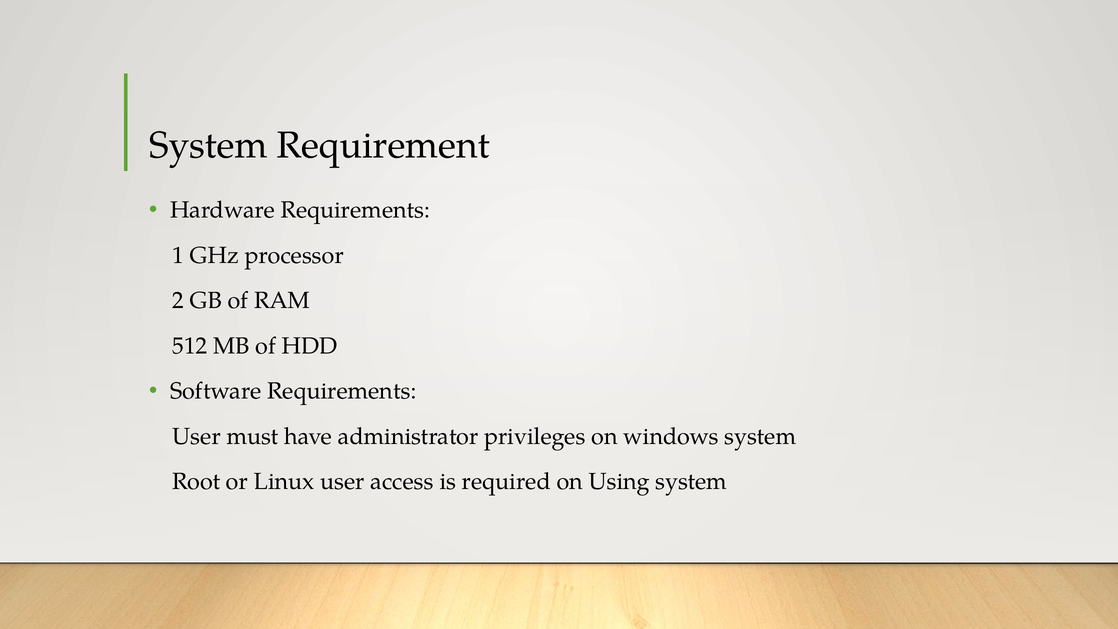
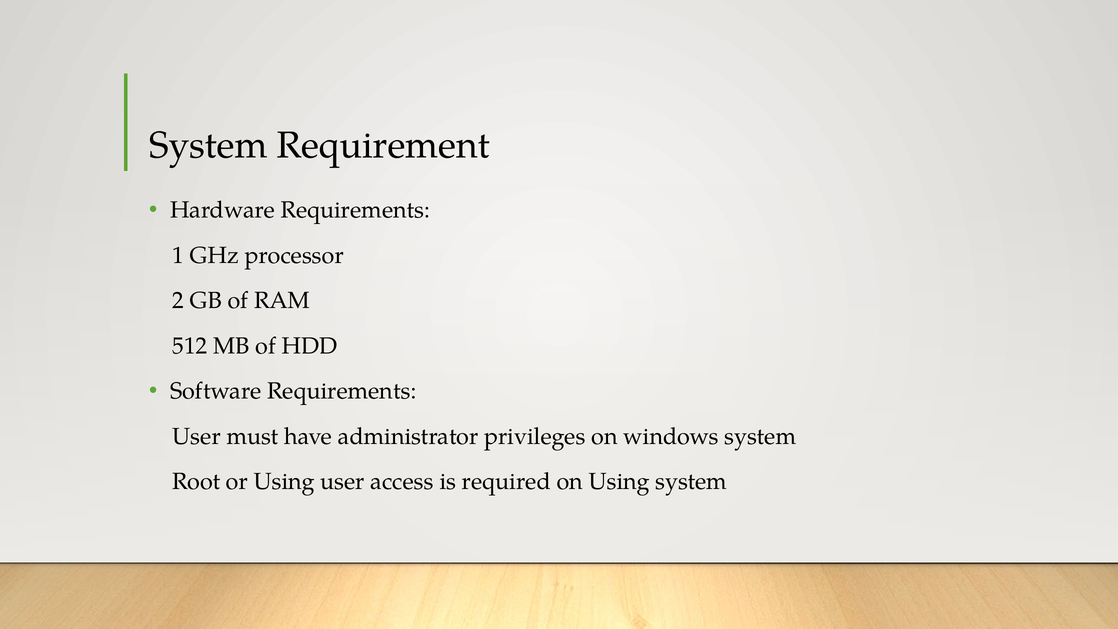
or Linux: Linux -> Using
